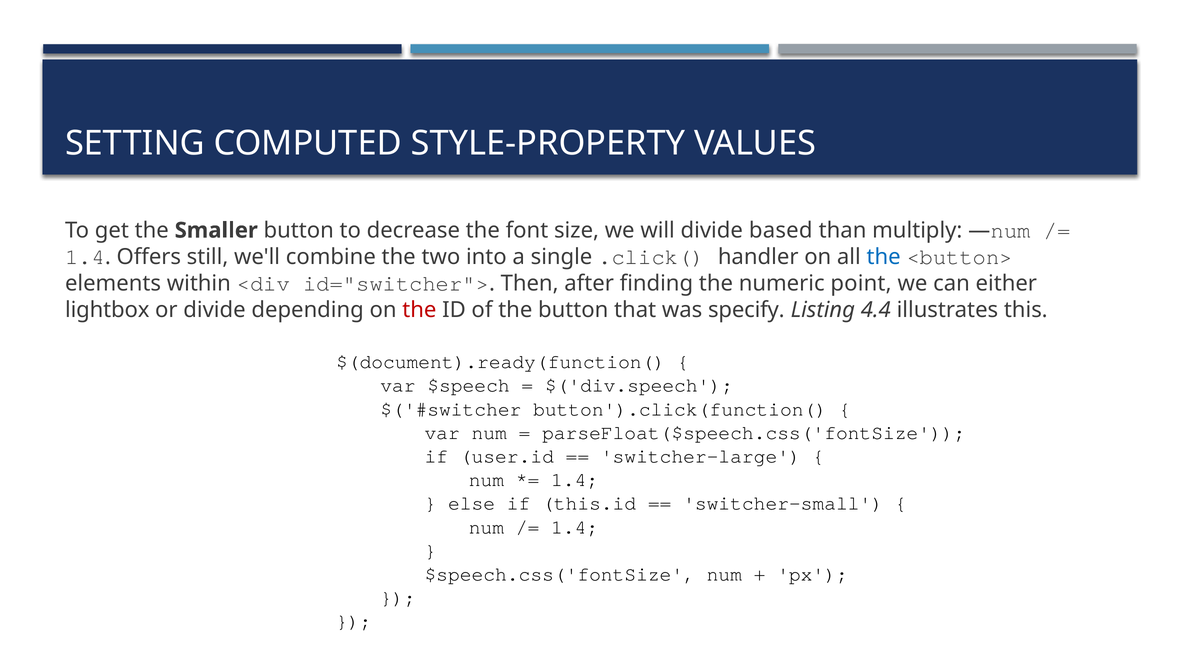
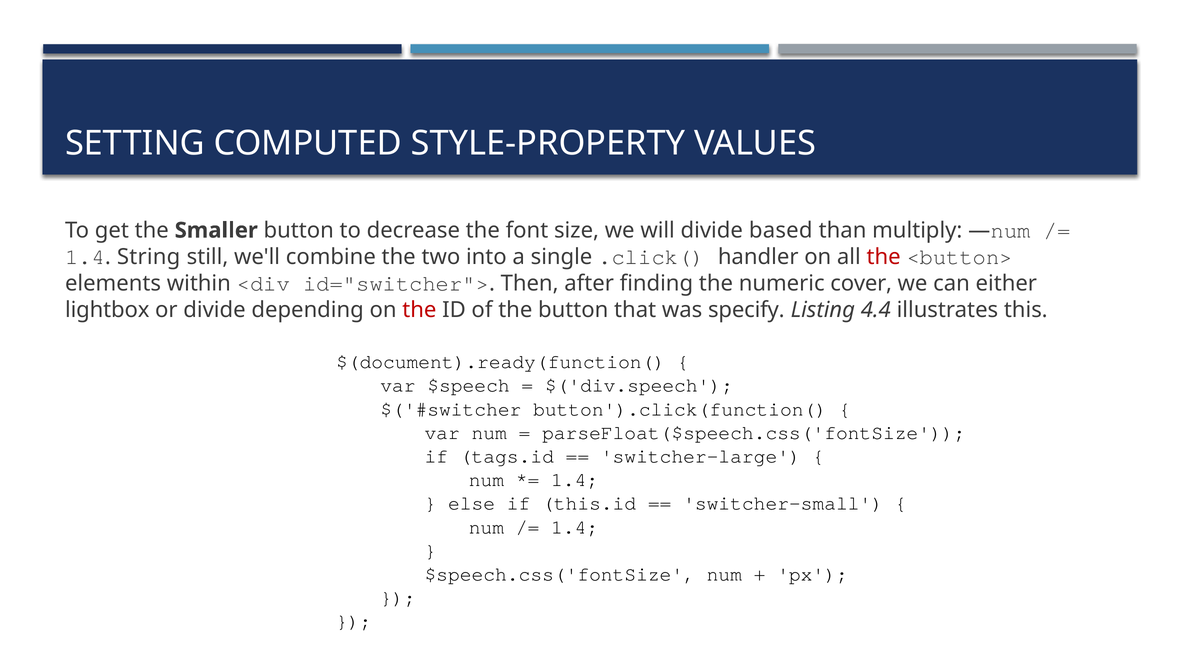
Offers: Offers -> String
the at (884, 257) colour: blue -> red
point: point -> cover
user.id: user.id -> tags.id
